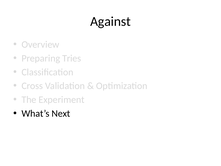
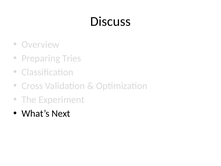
Against: Against -> Discuss
